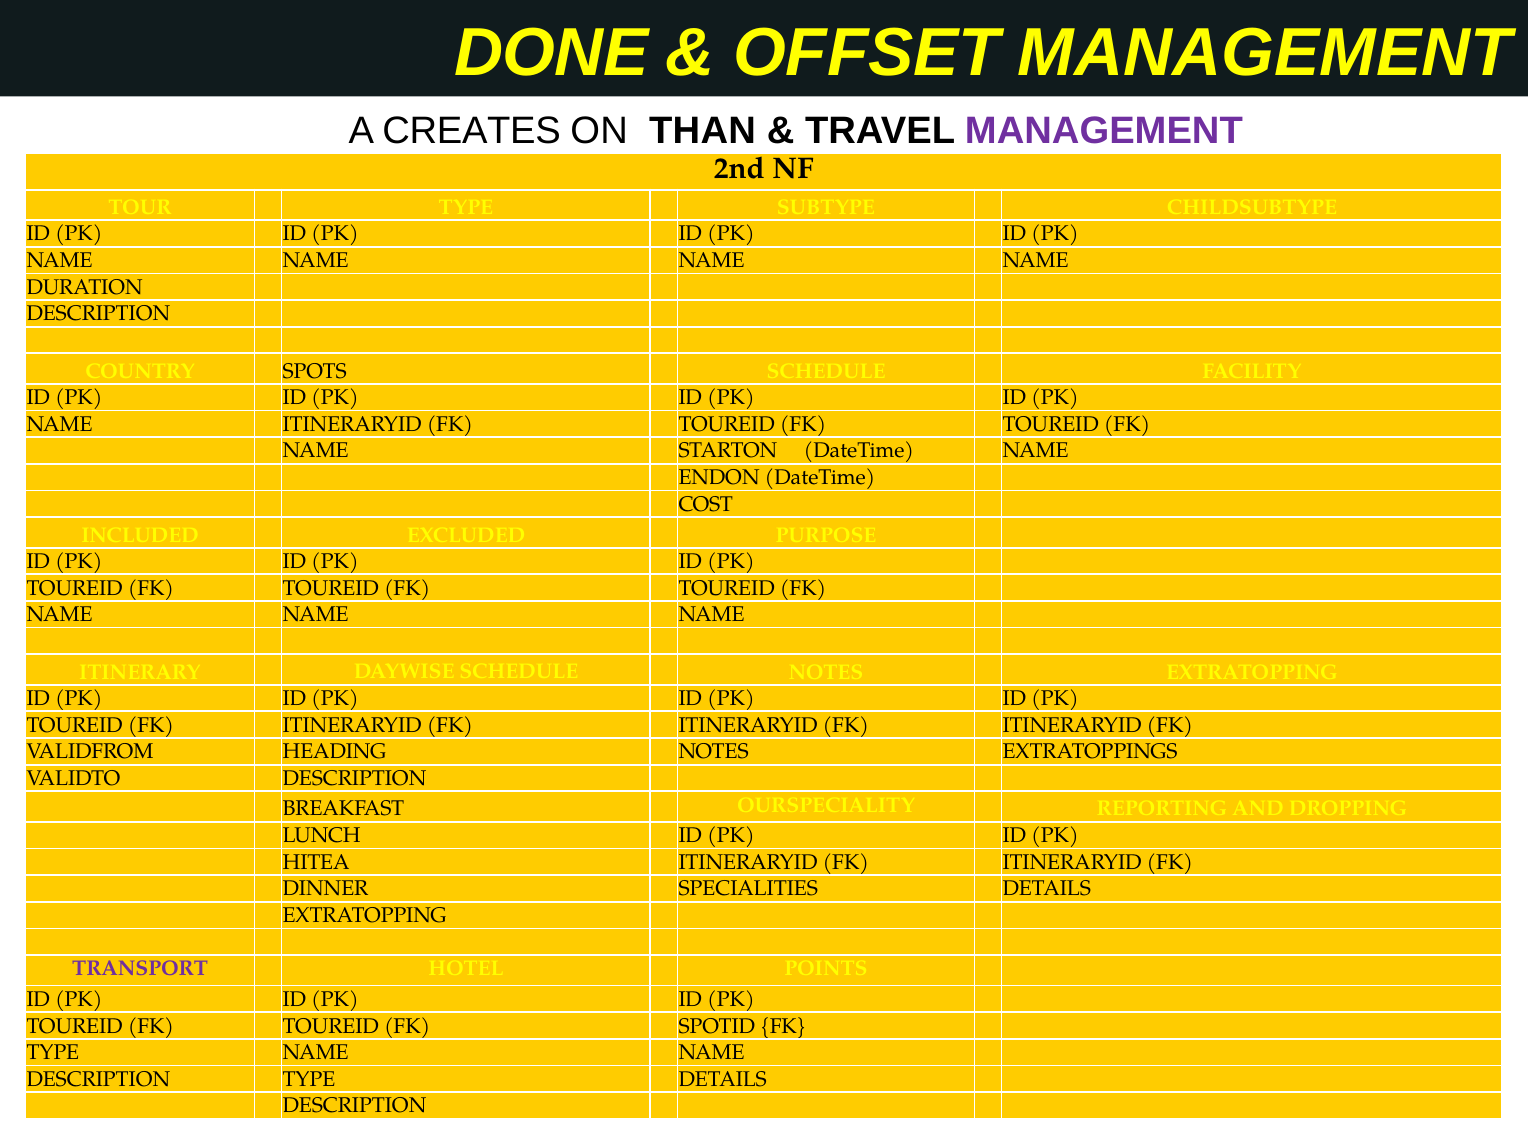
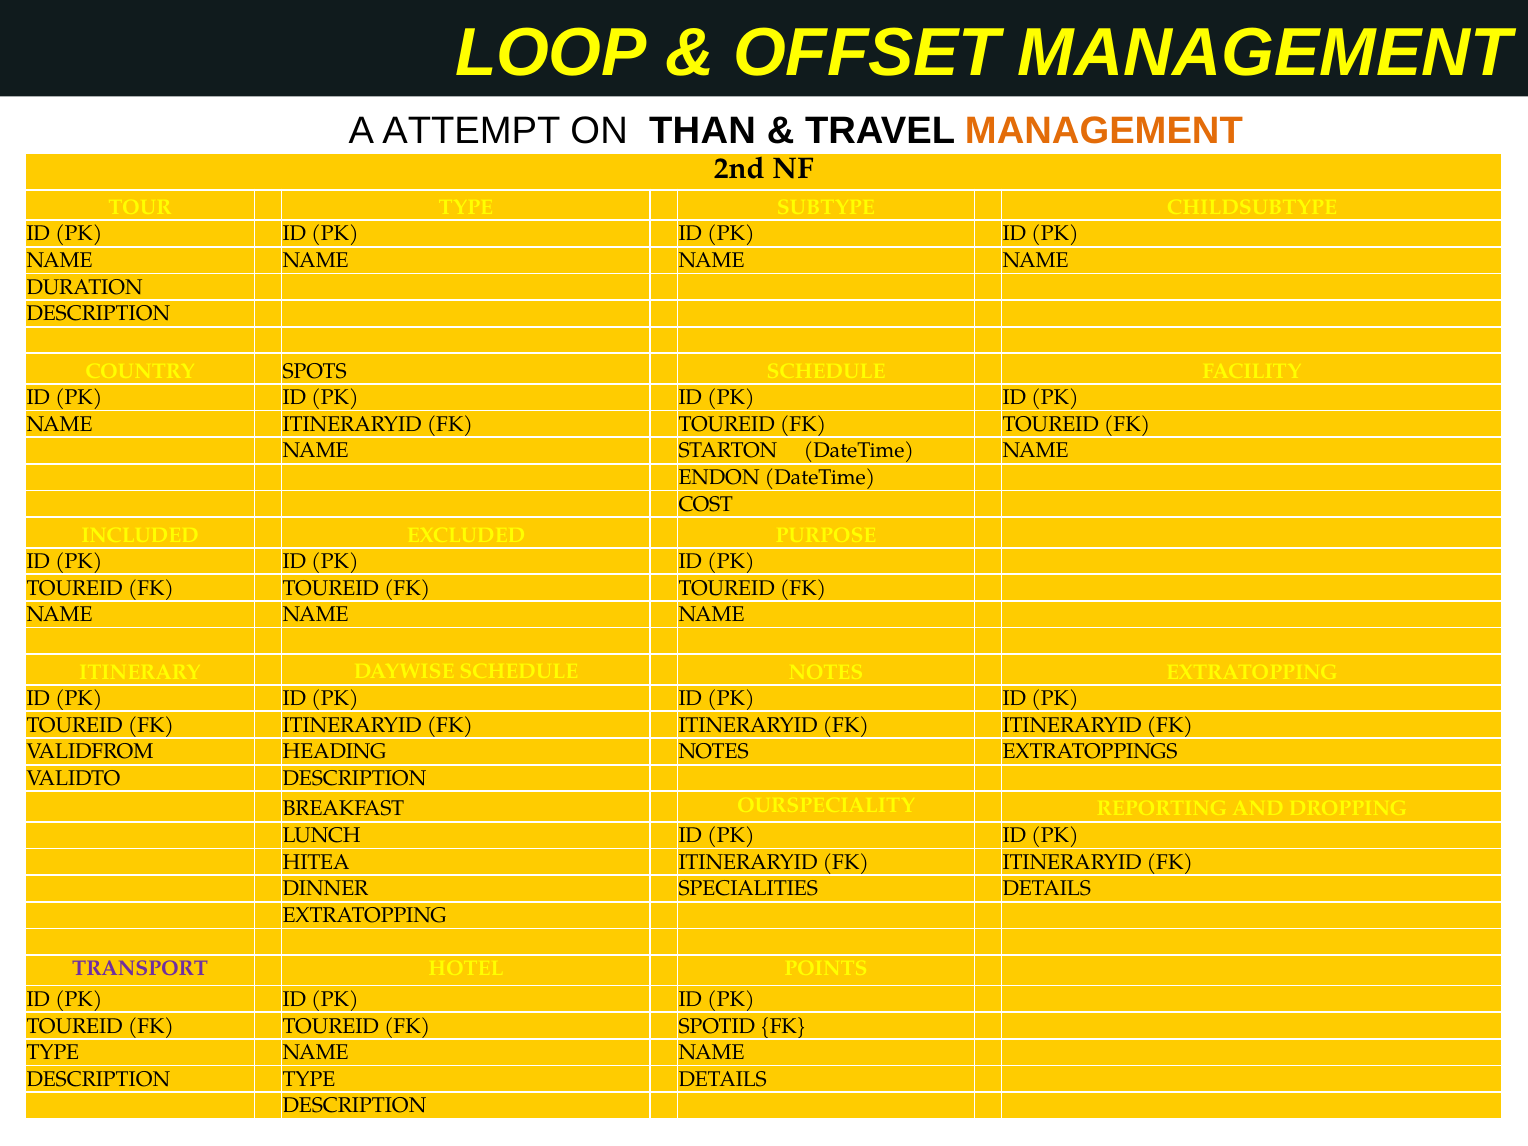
DONE: DONE -> LOOP
CREATES: CREATES -> ATTEMPT
MANAGEMENT at (1104, 131) colour: purple -> orange
